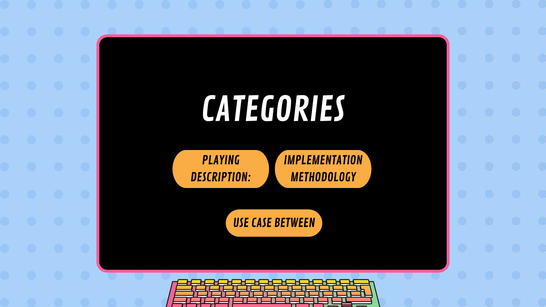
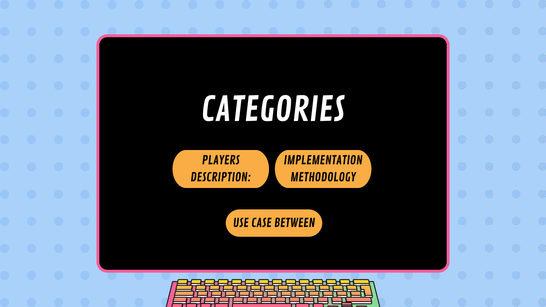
PLAYING: PLAYING -> PLAYERS
